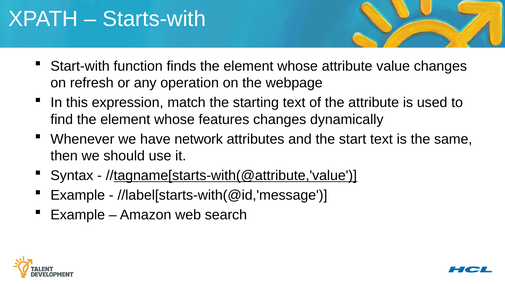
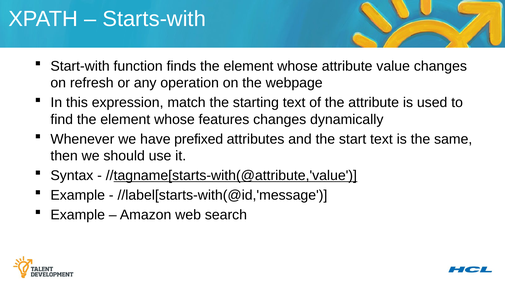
network: network -> prefixed
